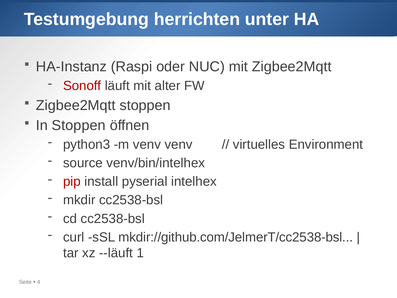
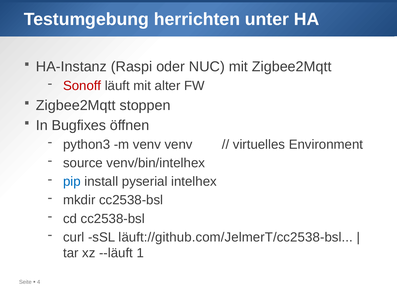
In Stoppen: Stoppen -> Bugfixes
pip colour: red -> blue
mkdir://github.com/JelmerT/cc2538-bsl: mkdir://github.com/JelmerT/cc2538-bsl -> läuft://github.com/JelmerT/cc2538-bsl
